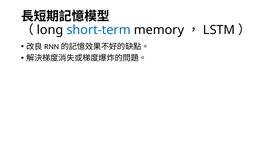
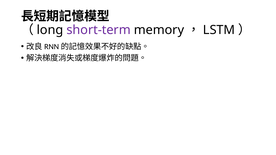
short-term colour: blue -> purple
